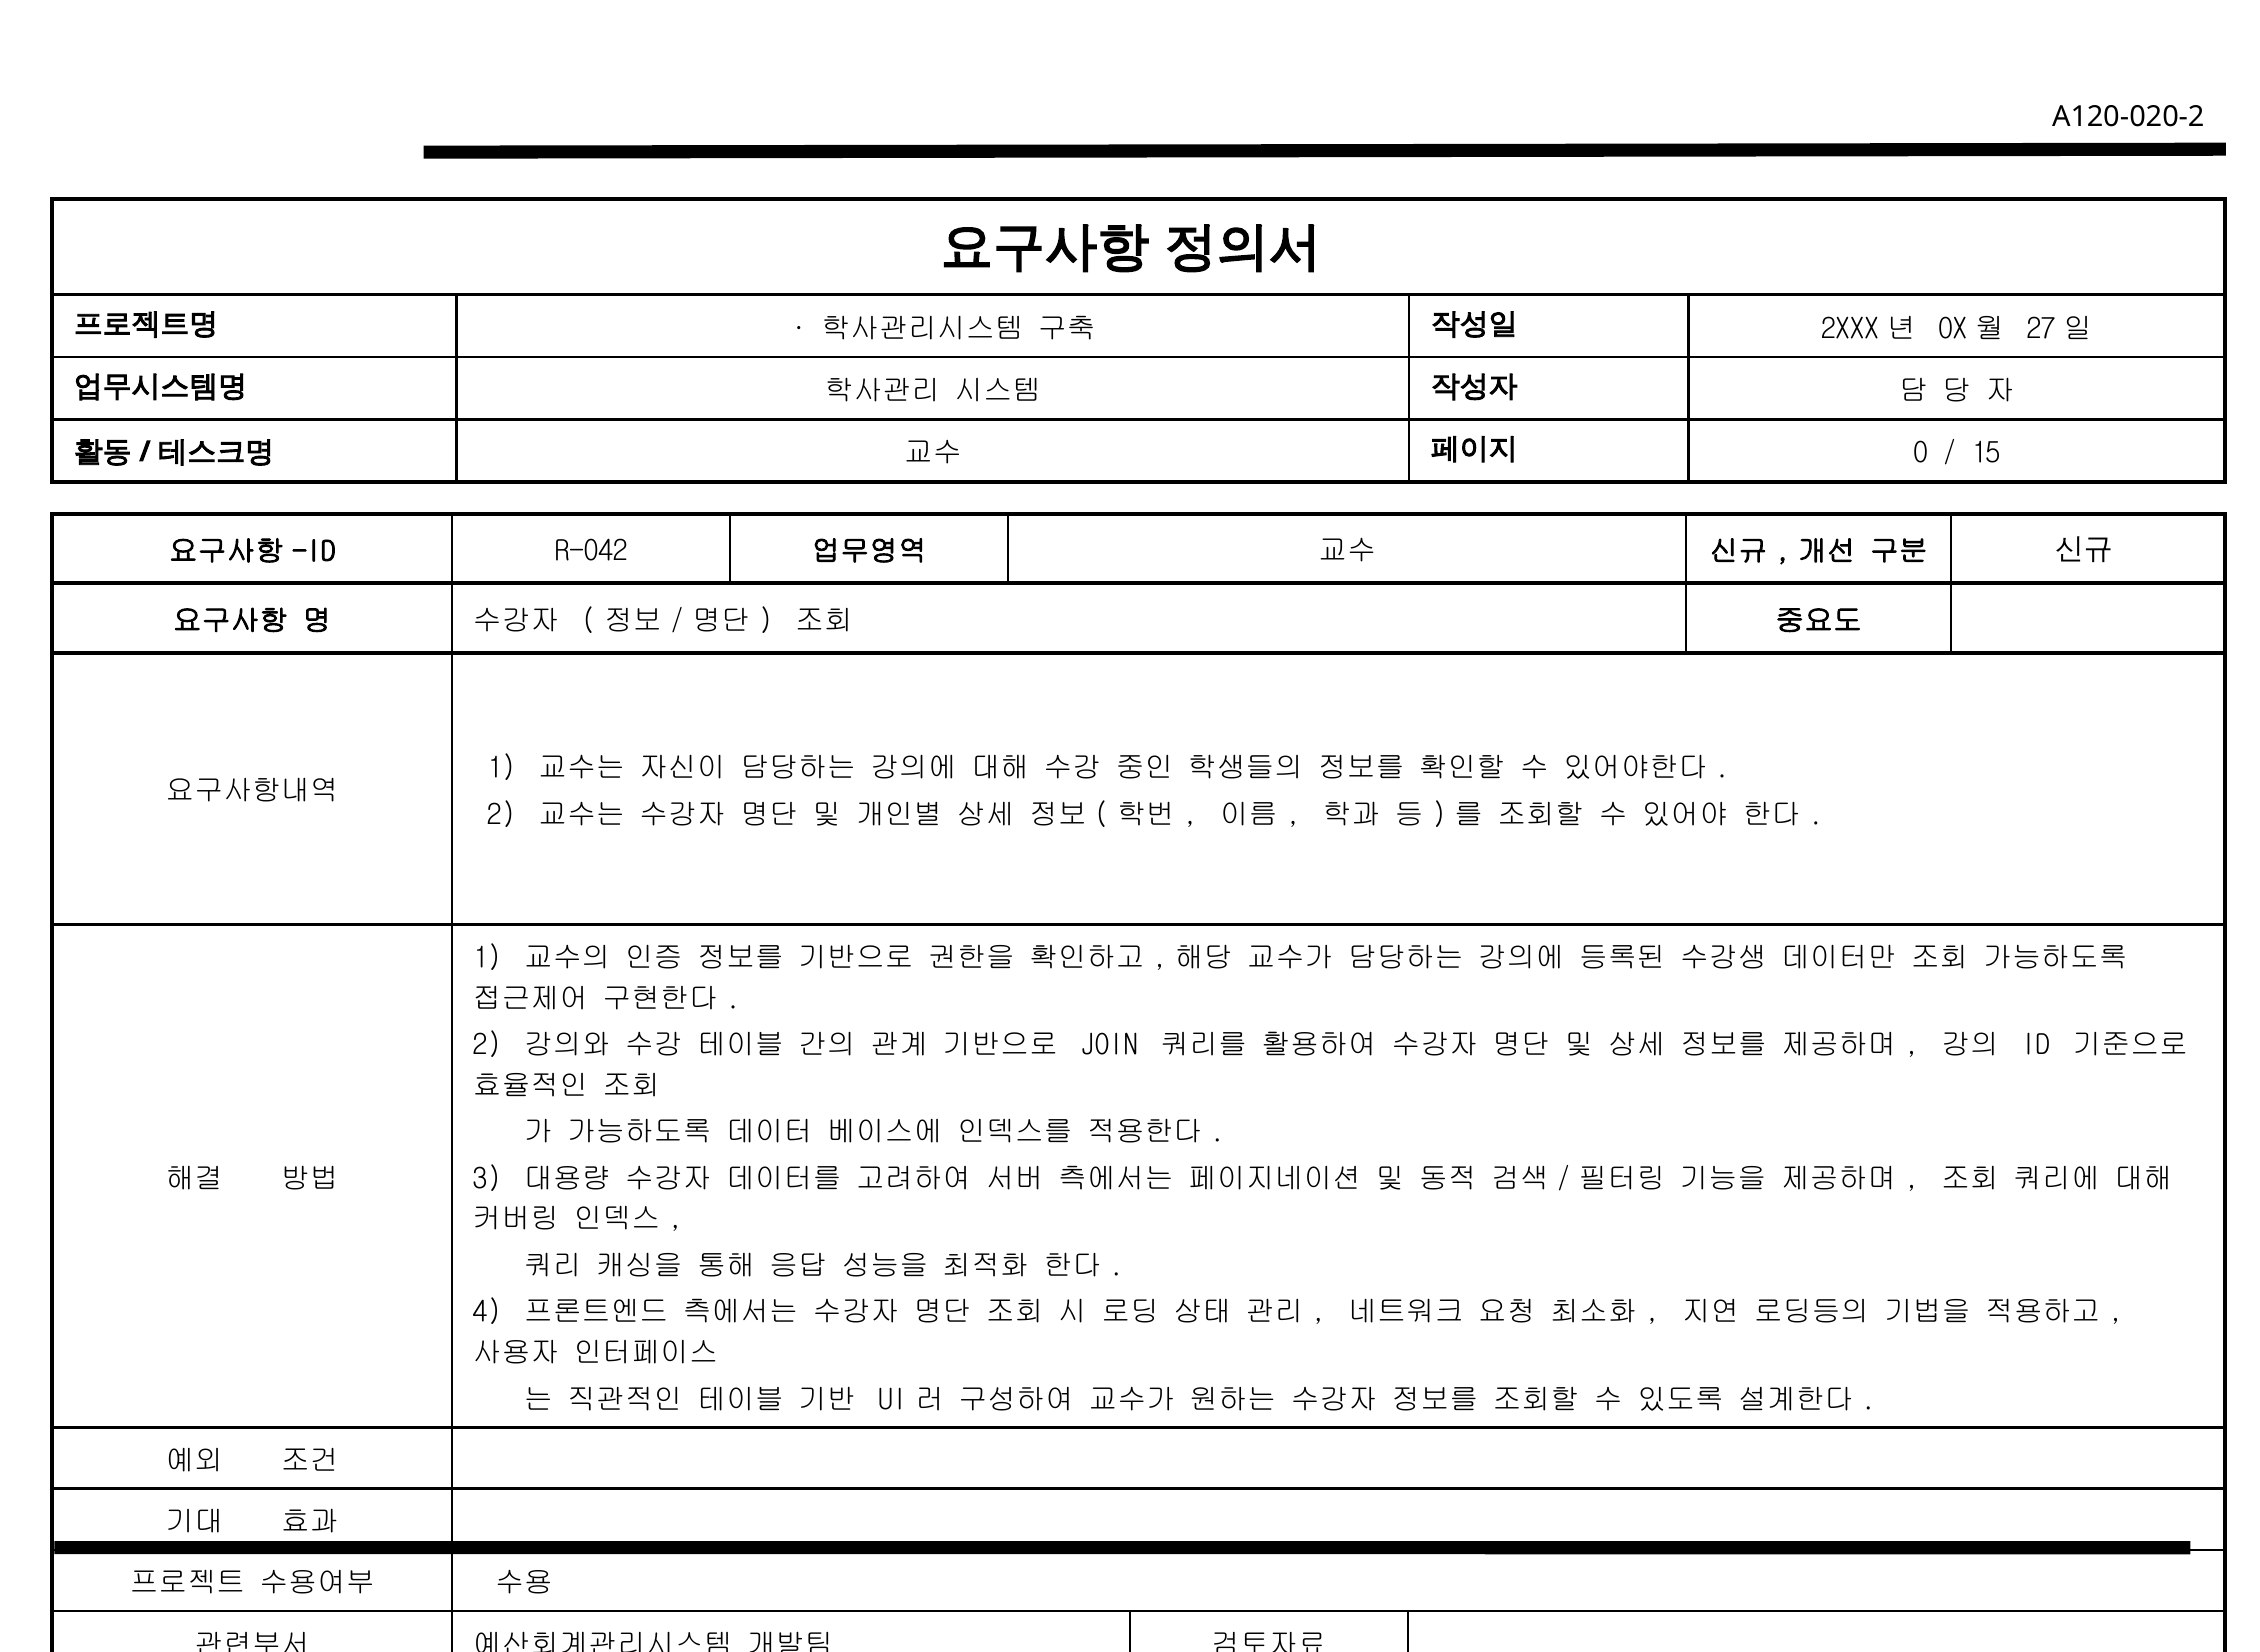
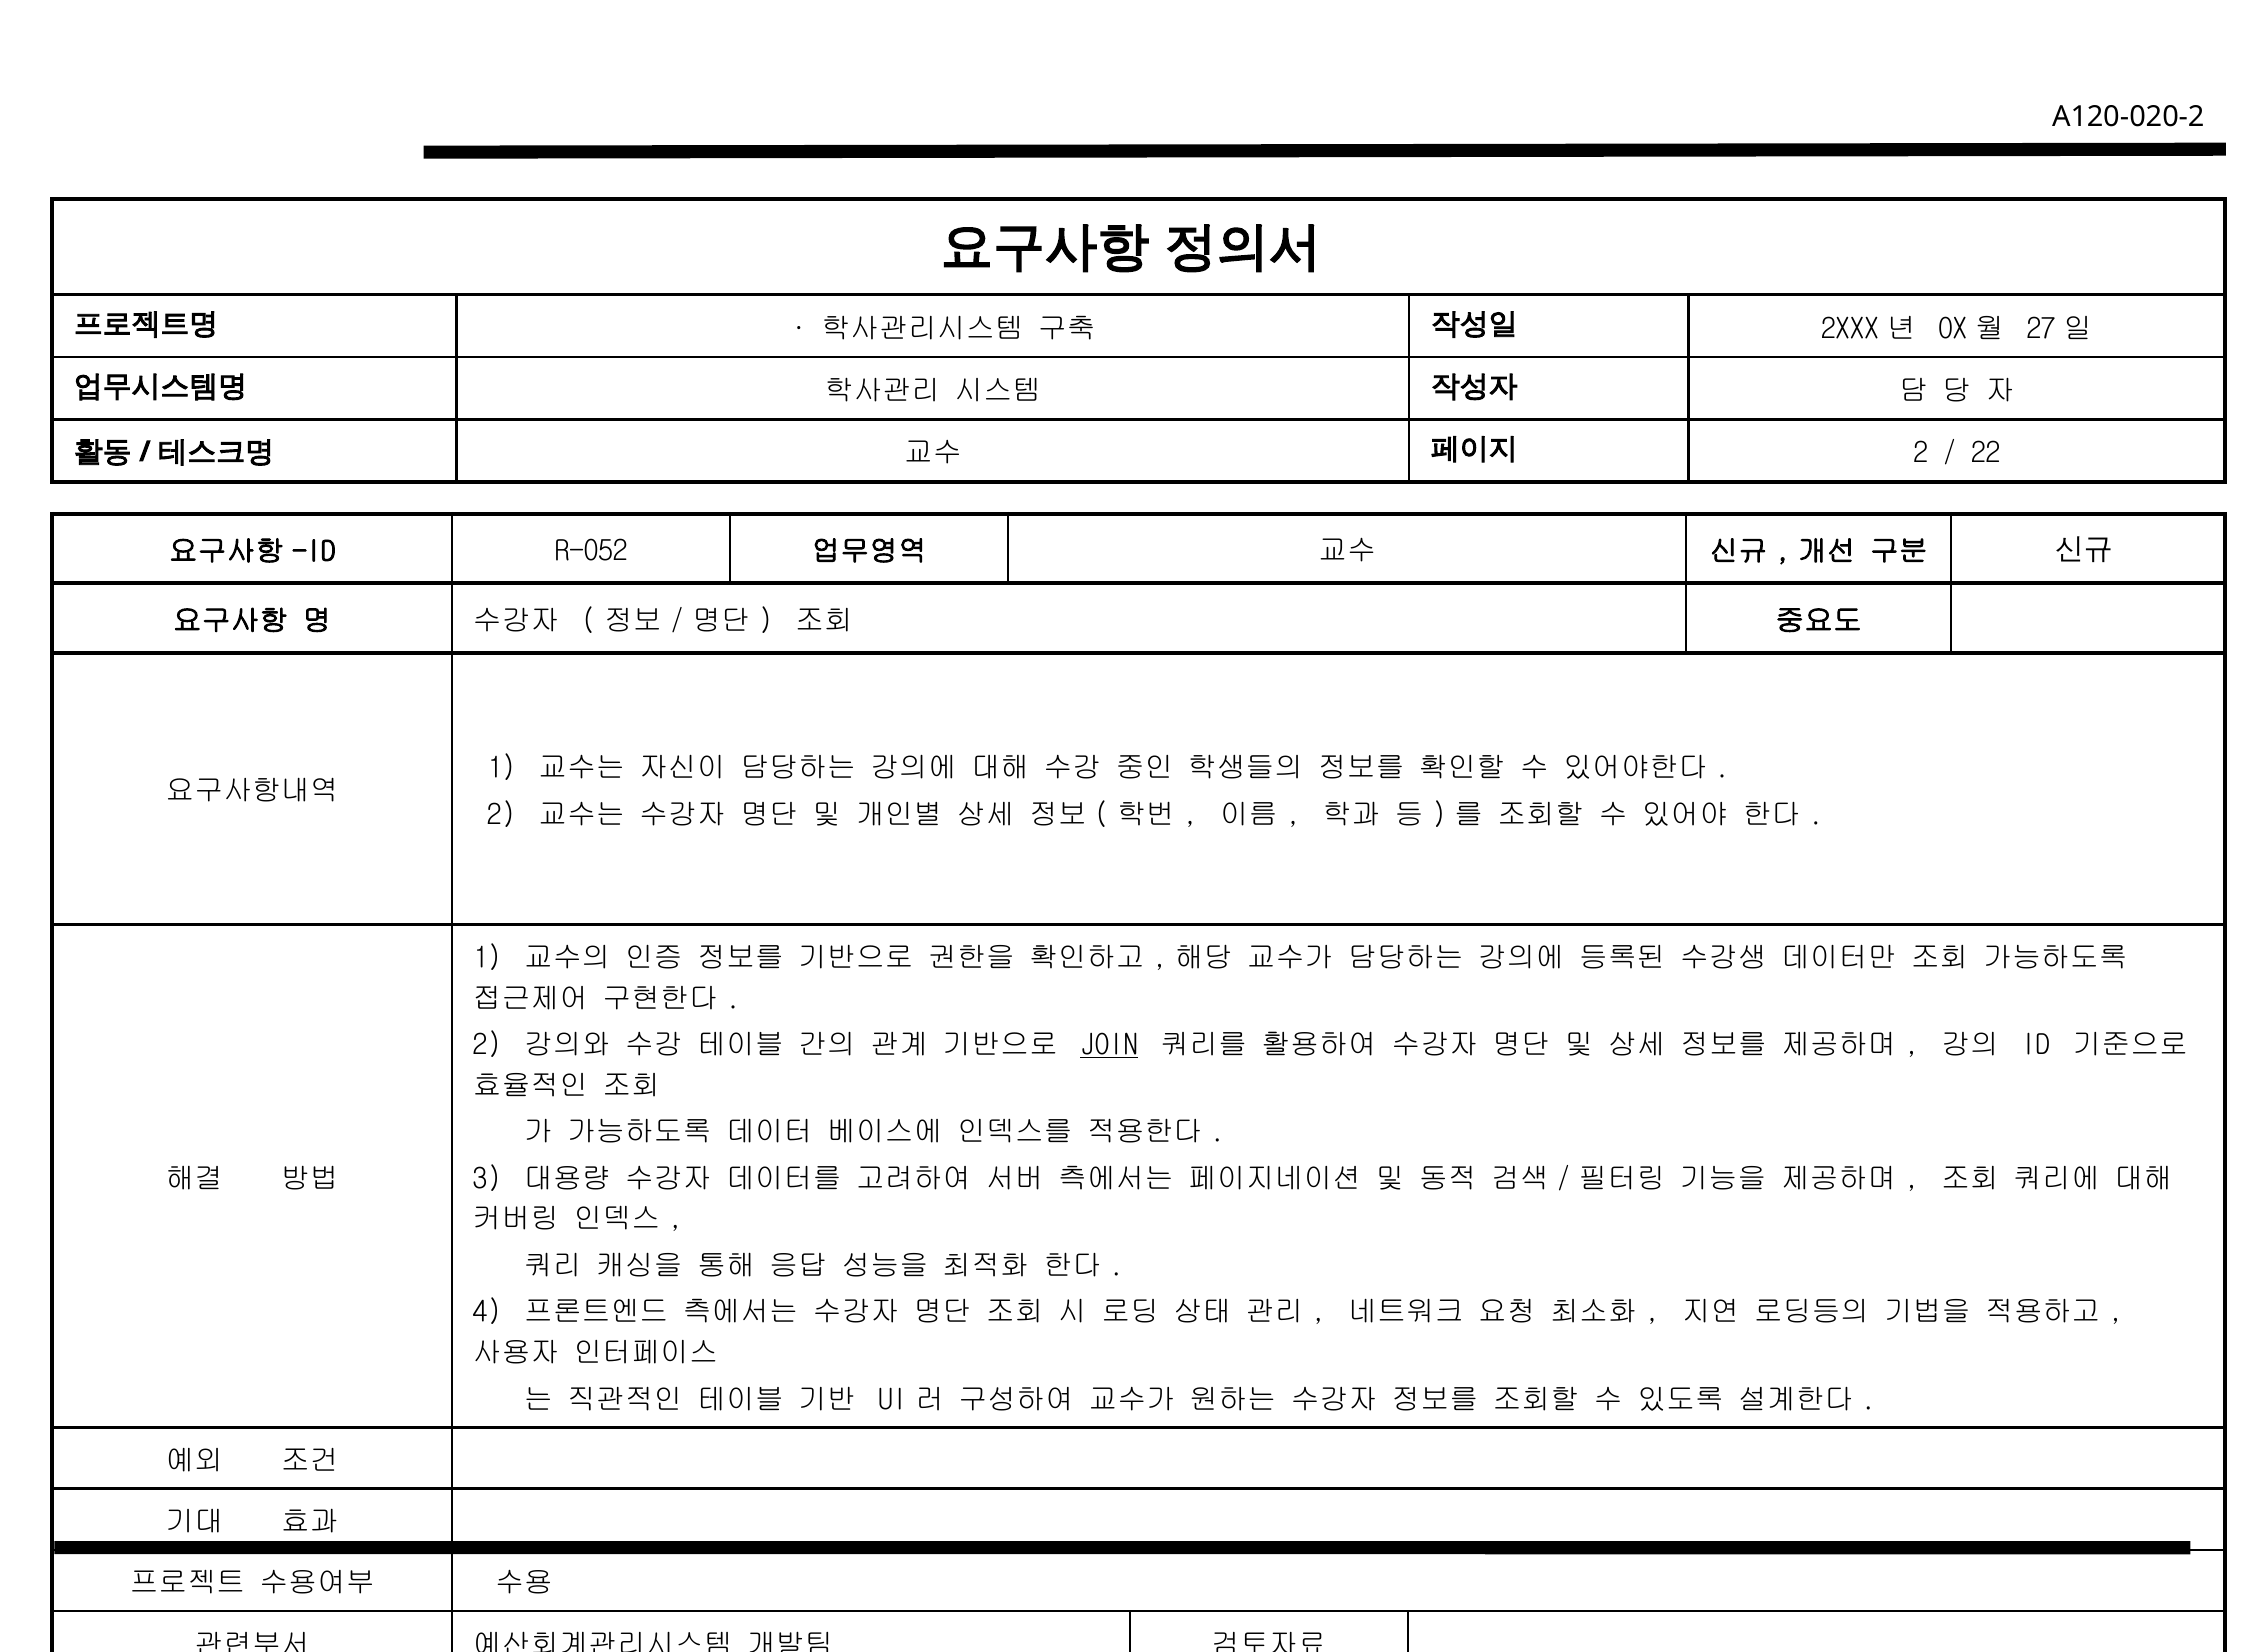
0 at (1921, 453): 0 -> 2
15: 15 -> 22
R-042: R-042 -> R-052
JOIN underline: none -> present
